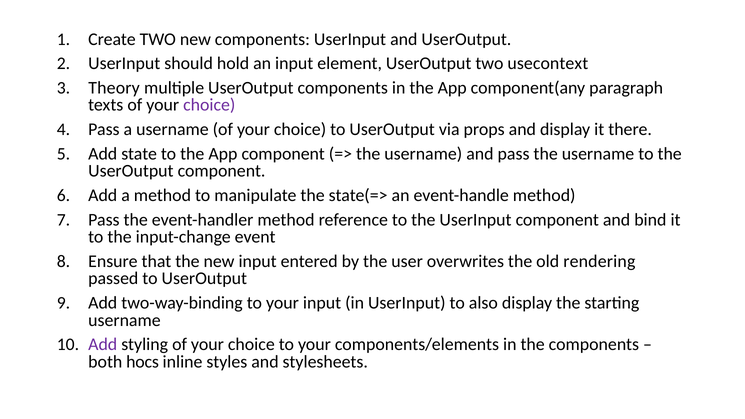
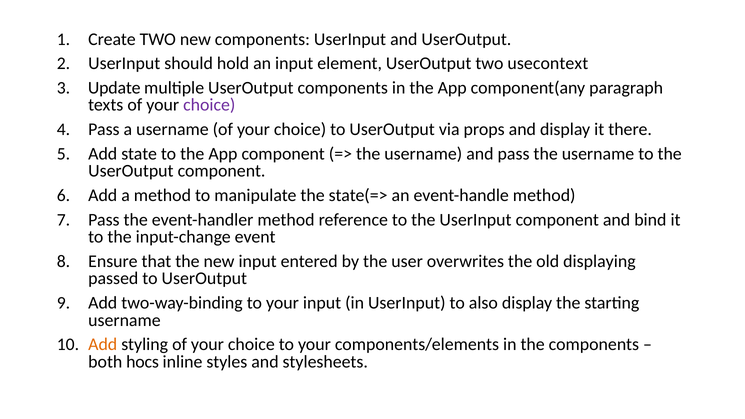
Theory: Theory -> Update
rendering: rendering -> displaying
Add at (103, 345) colour: purple -> orange
